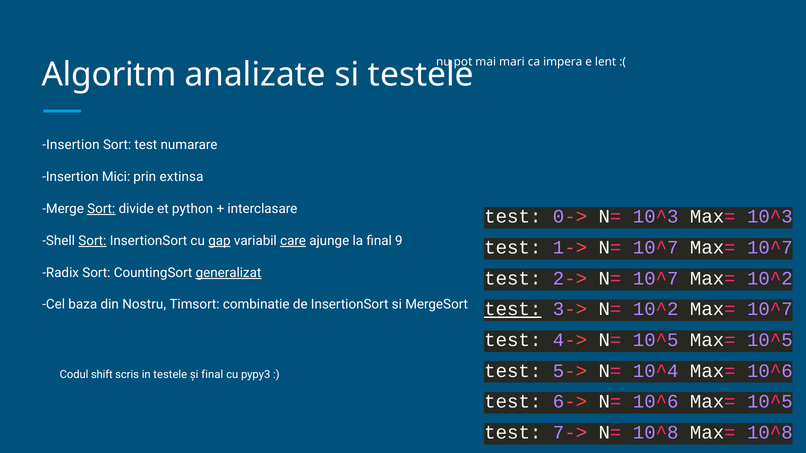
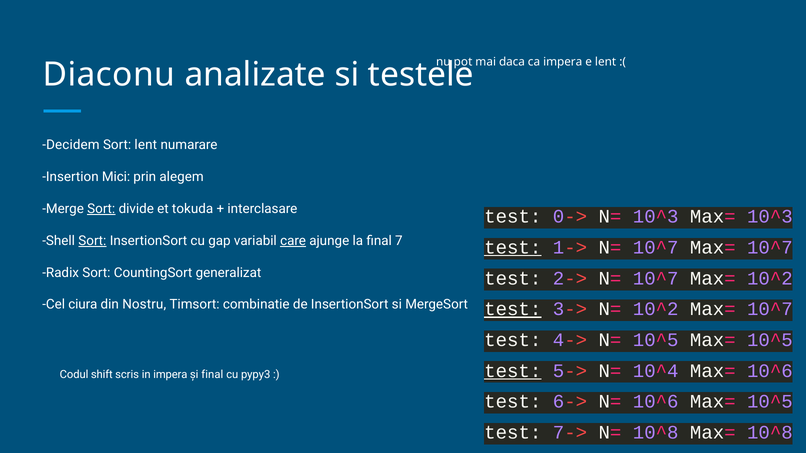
mari: mari -> daca
Algoritm: Algoritm -> Diaconu
Insertion at (71, 145): Insertion -> Decidem
Sort test: test -> lent
extinsa: extinsa -> alegem
python: python -> tokuda
gap underline: present -> none
9: 9 -> 7
test at (513, 248) underline: none -> present
generalizat underline: present -> none
baza: baza -> ciura
test at (513, 371) underline: none -> present
in testele: testele -> impera
